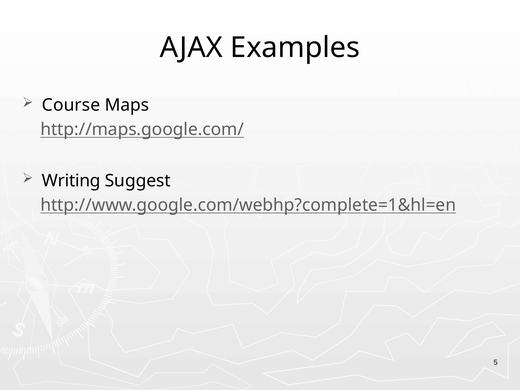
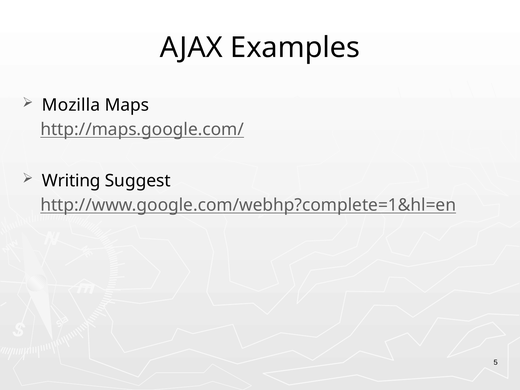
Course: Course -> Mozilla
